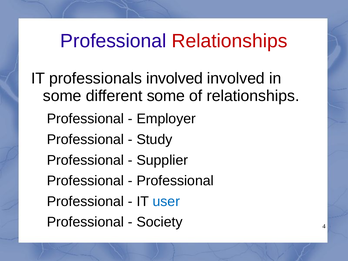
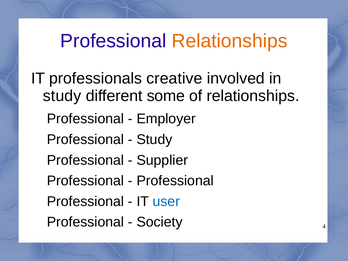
Relationships at (230, 41) colour: red -> orange
professionals involved: involved -> creative
some at (62, 96): some -> study
